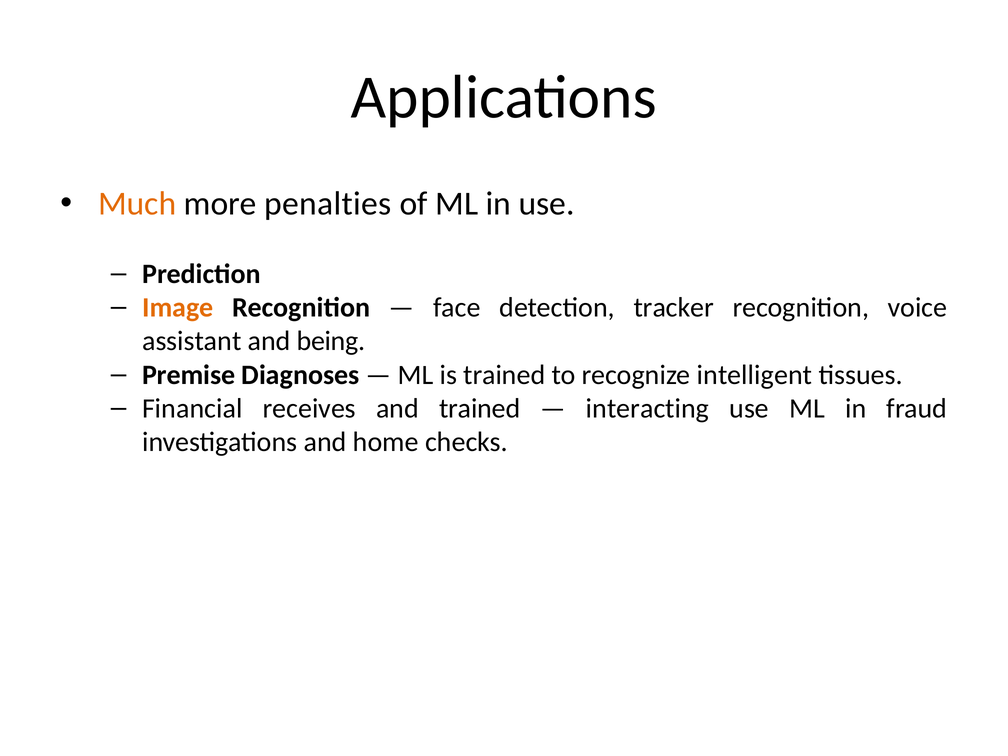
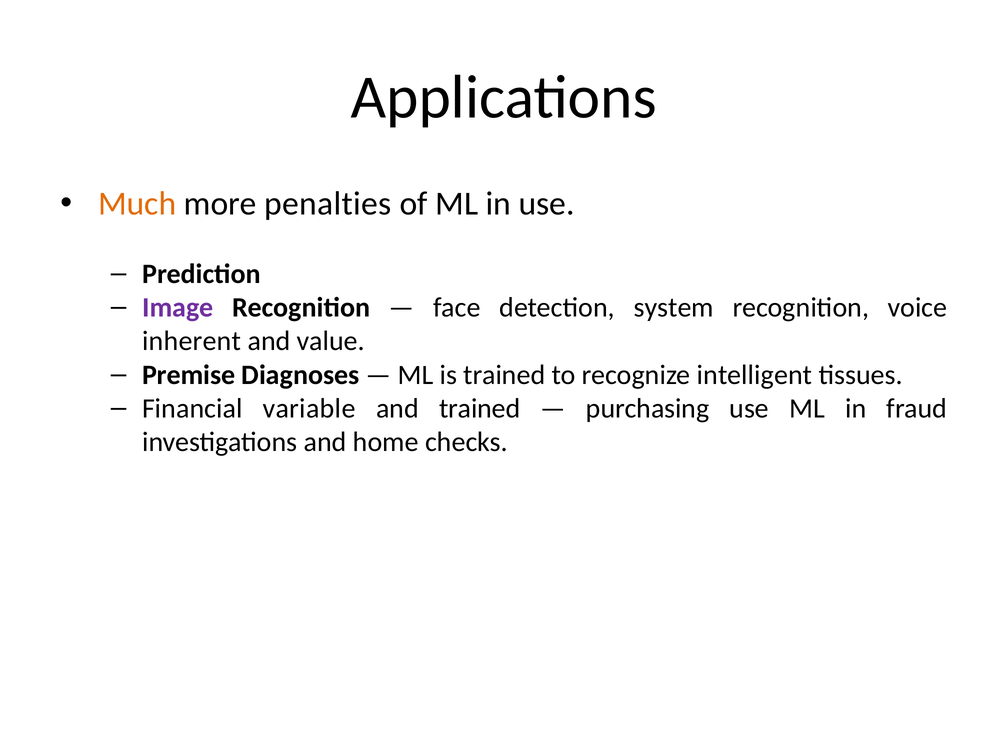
Image colour: orange -> purple
tracker: tracker -> system
assistant: assistant -> inherent
being: being -> value
receives: receives -> variable
interacting: interacting -> purchasing
